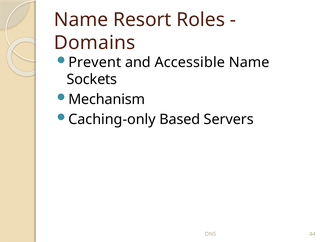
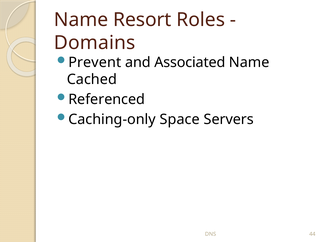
Accessible: Accessible -> Associated
Sockets: Sockets -> Cached
Mechanism: Mechanism -> Referenced
Based: Based -> Space
